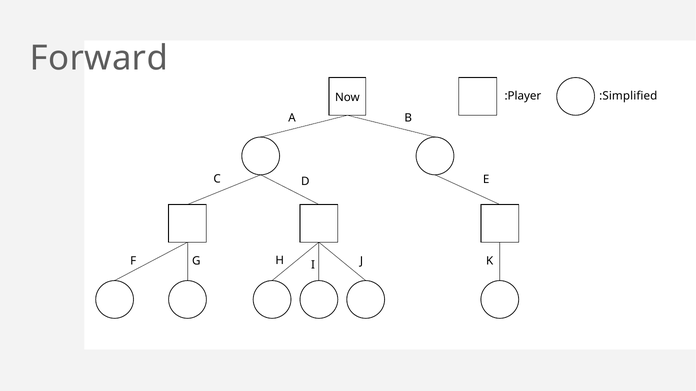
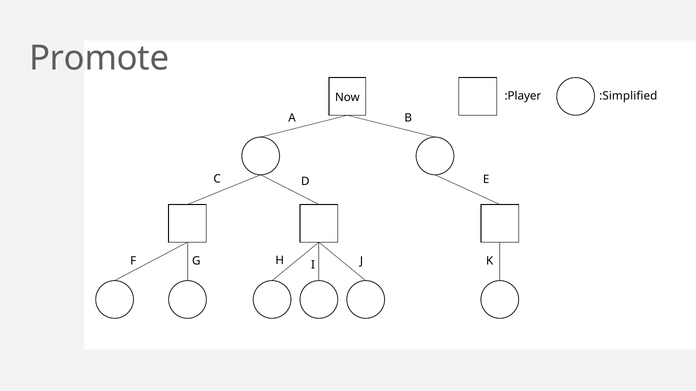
Forward: Forward -> Promote
